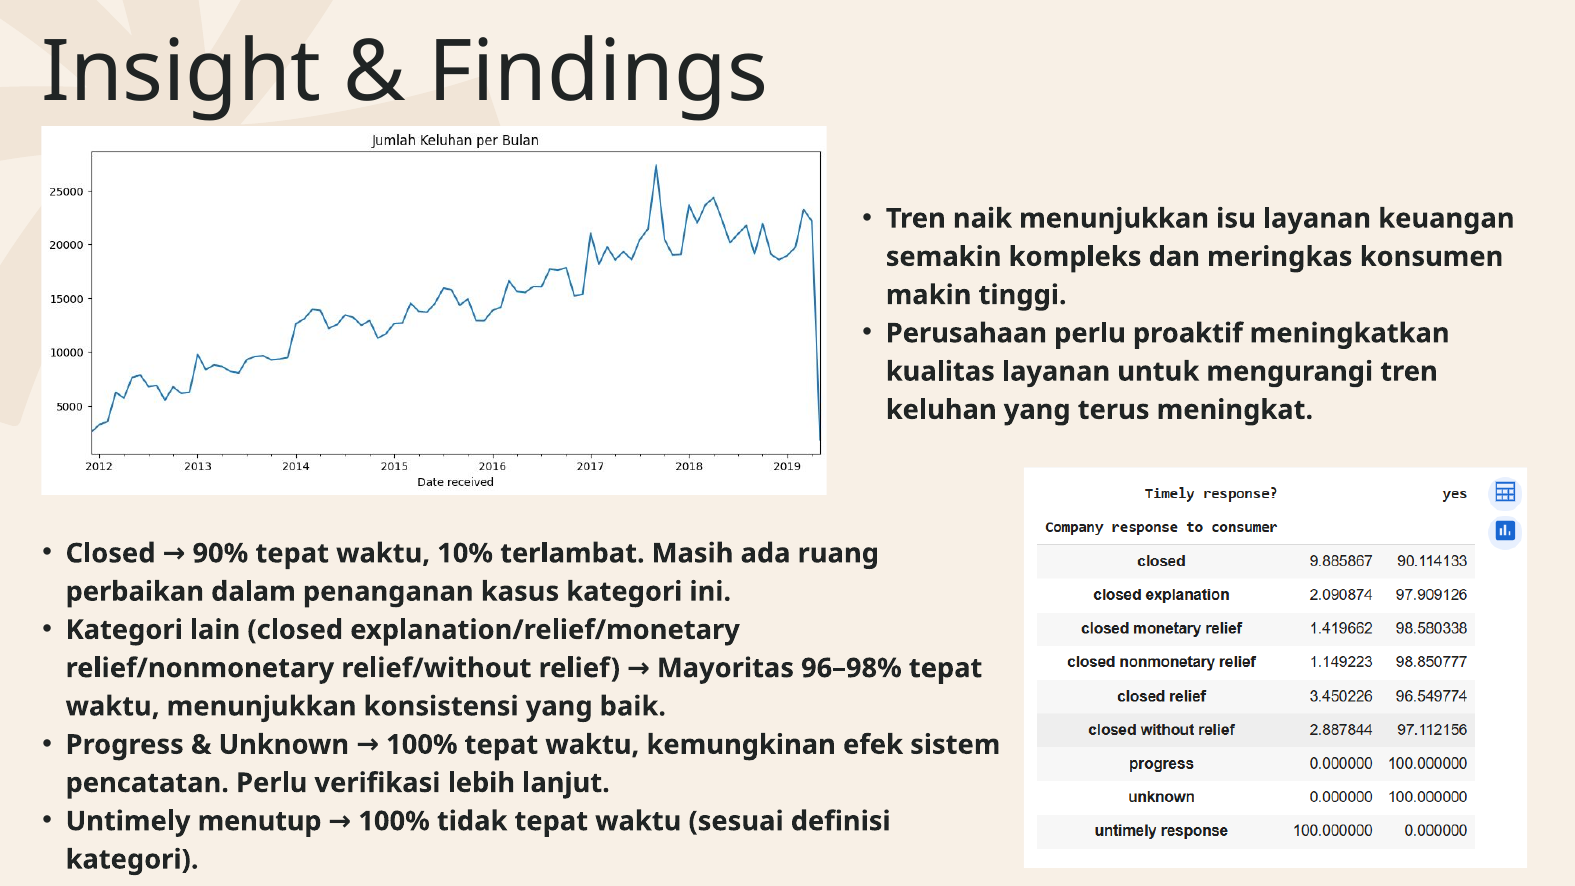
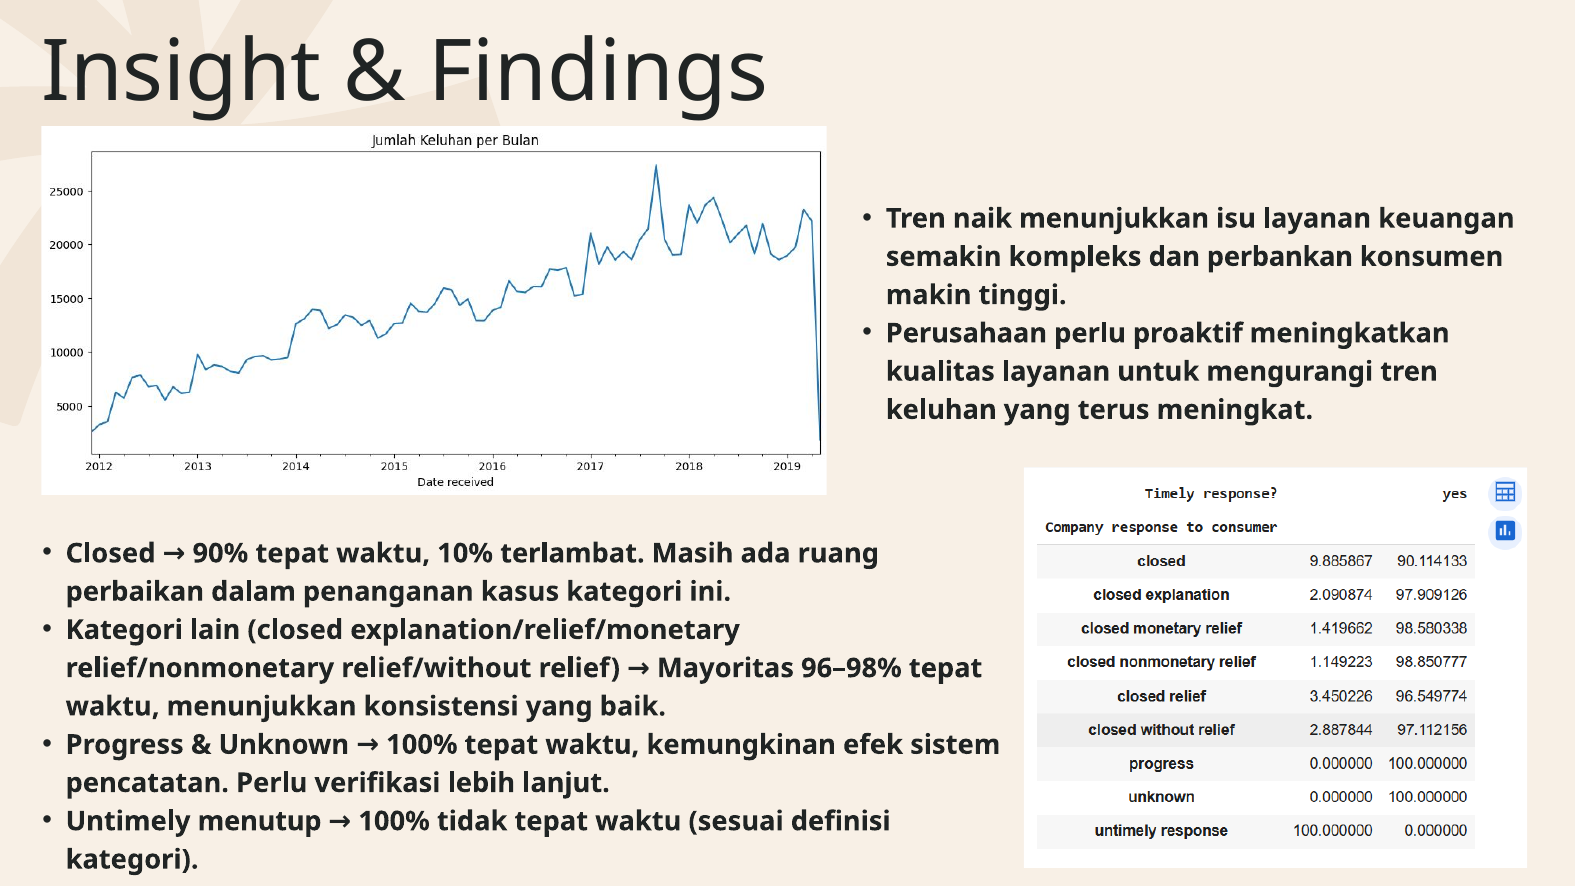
meringkas: meringkas -> perbankan
